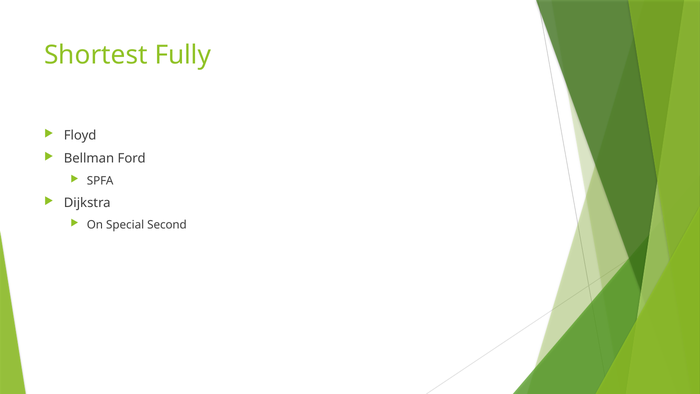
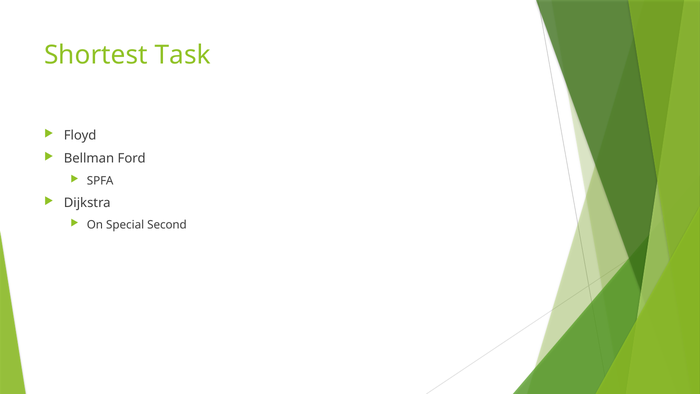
Fully: Fully -> Task
